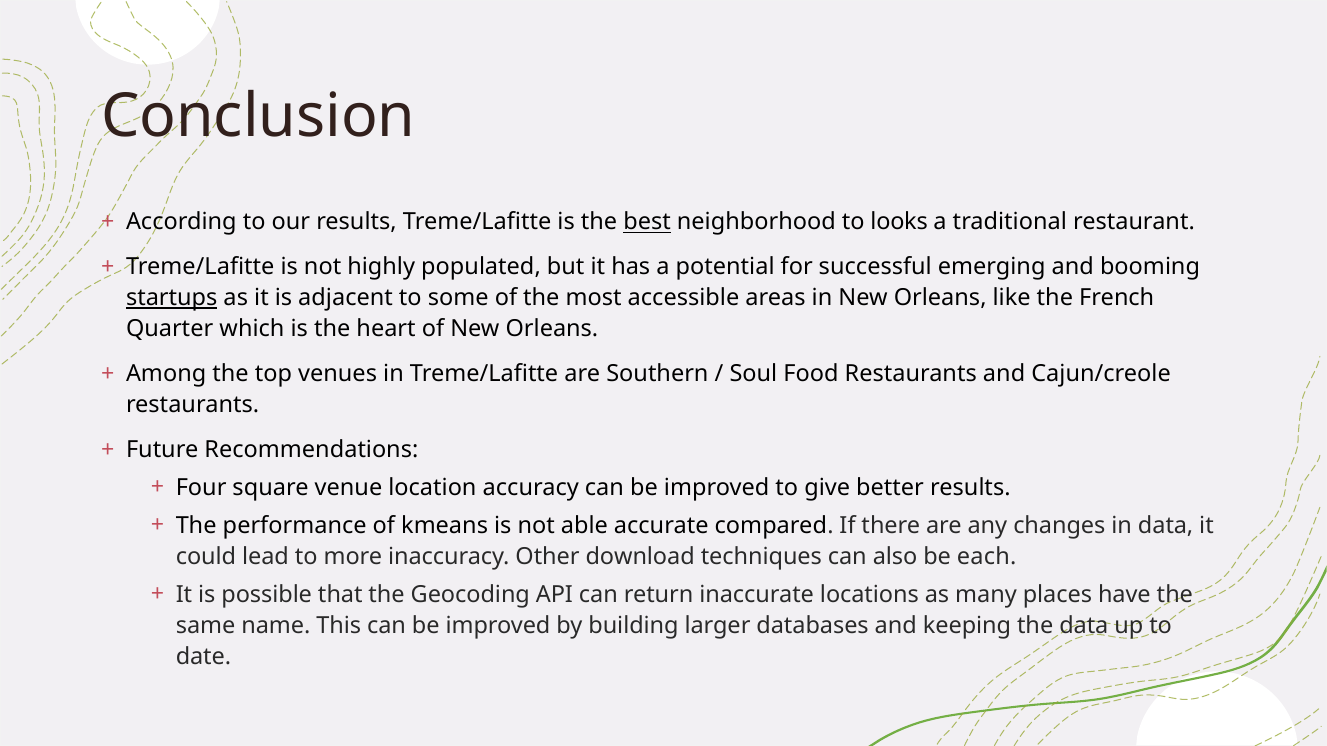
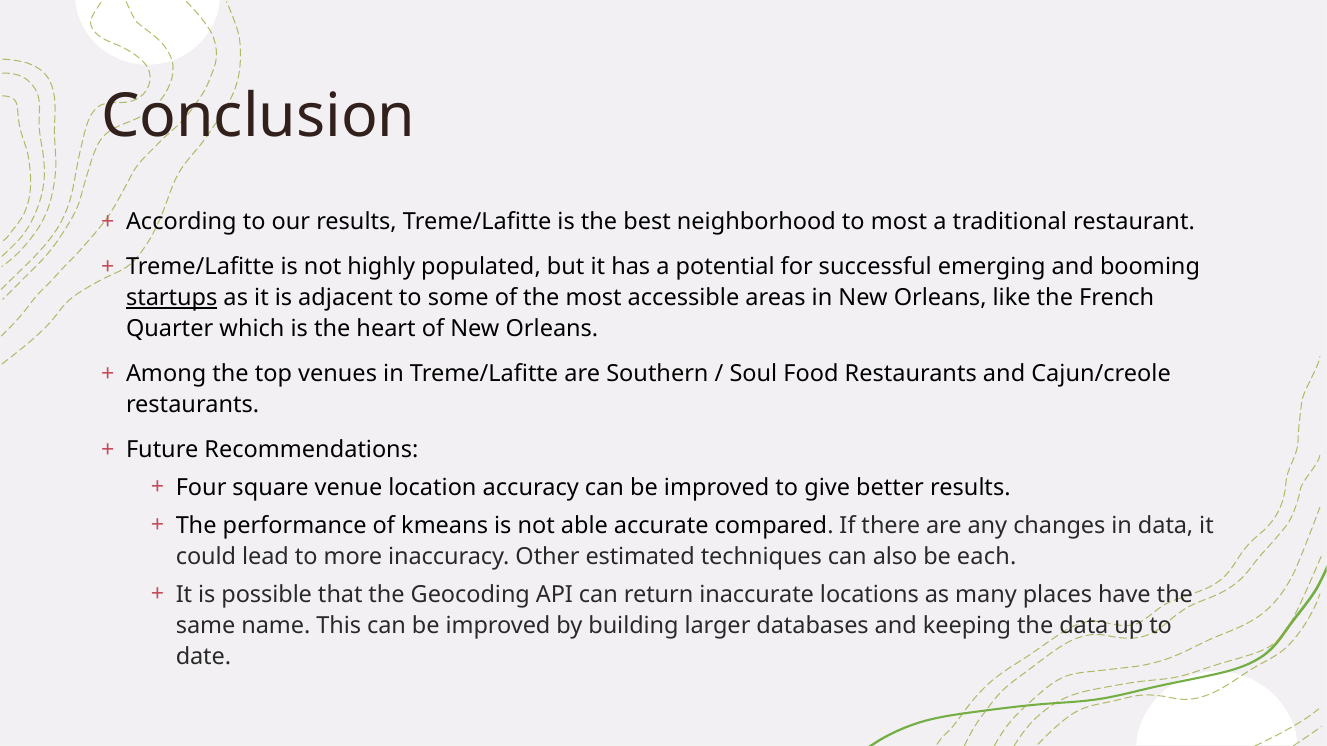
best underline: present -> none
to looks: looks -> most
download: download -> estimated
